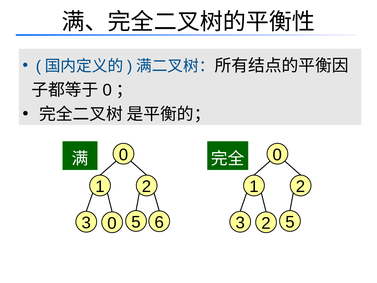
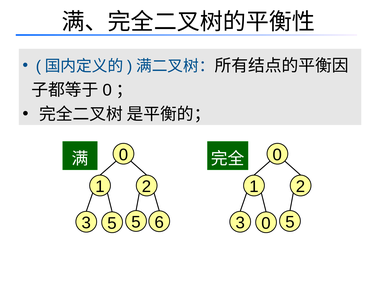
3 0: 0 -> 5
3 2: 2 -> 0
